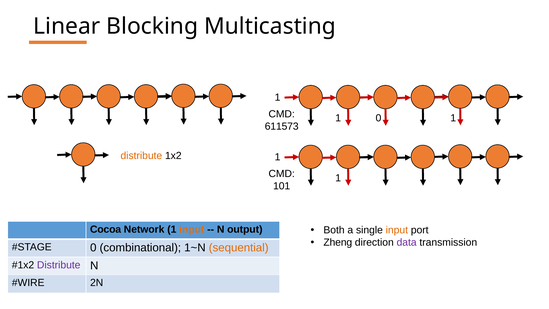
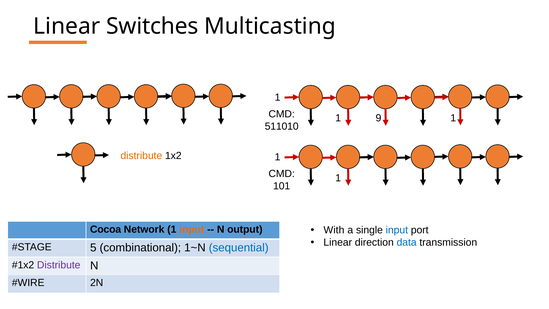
Blocking: Blocking -> Switches
1 0: 0 -> 9
611573: 611573 -> 511010
Both: Both -> With
input at (397, 230) colour: orange -> blue
Zheng at (338, 242): Zheng -> Linear
data colour: purple -> blue
0 at (93, 248): 0 -> 5
sequential colour: orange -> blue
